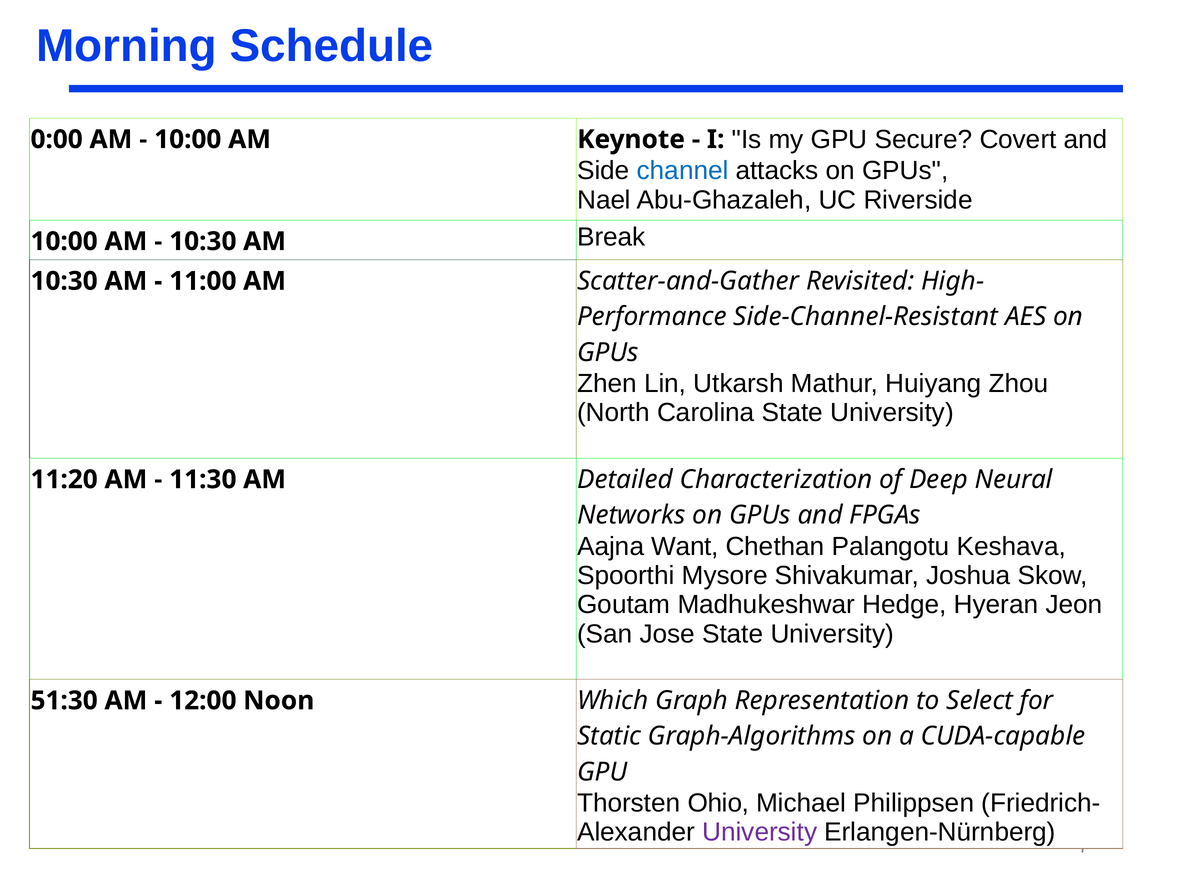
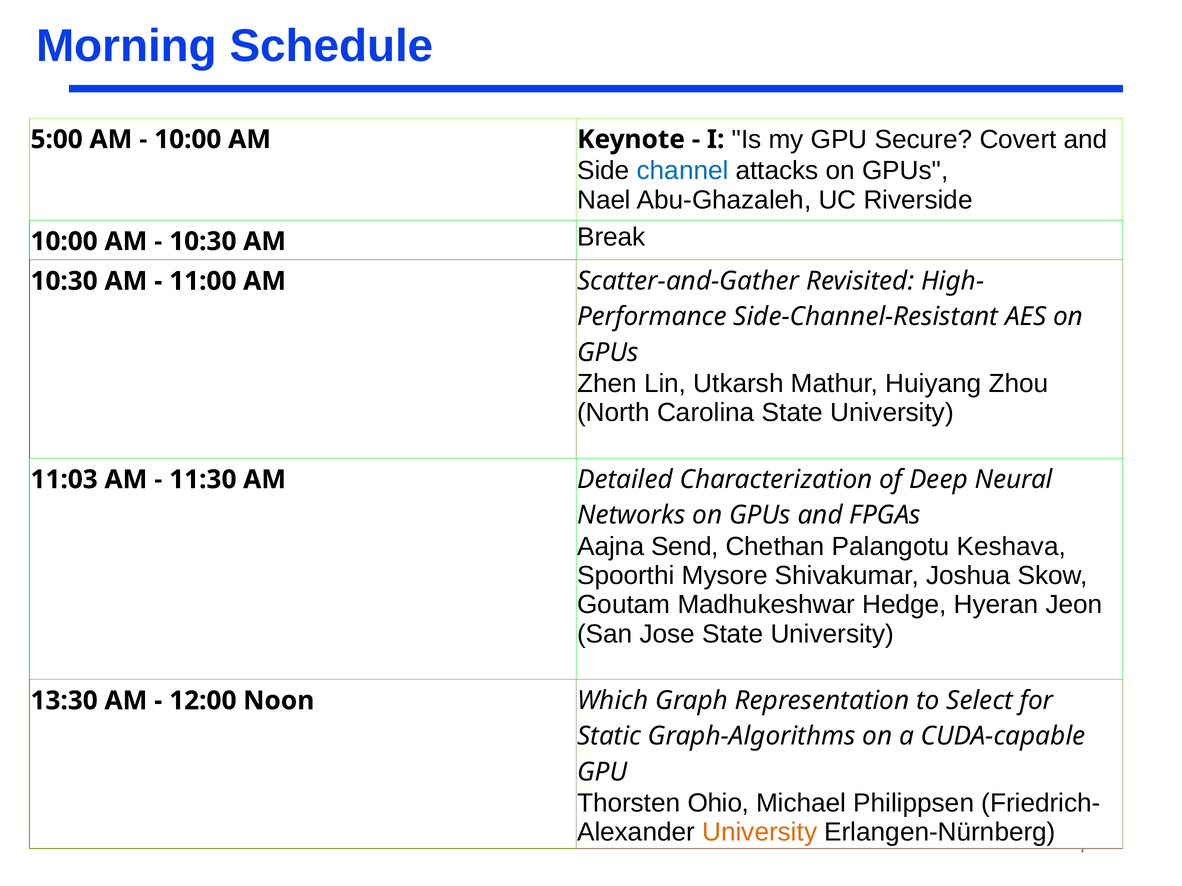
0:00: 0:00 -> 5:00
11:20: 11:20 -> 11:03
Want: Want -> Send
51:30: 51:30 -> 13:30
University at (760, 833) colour: purple -> orange
